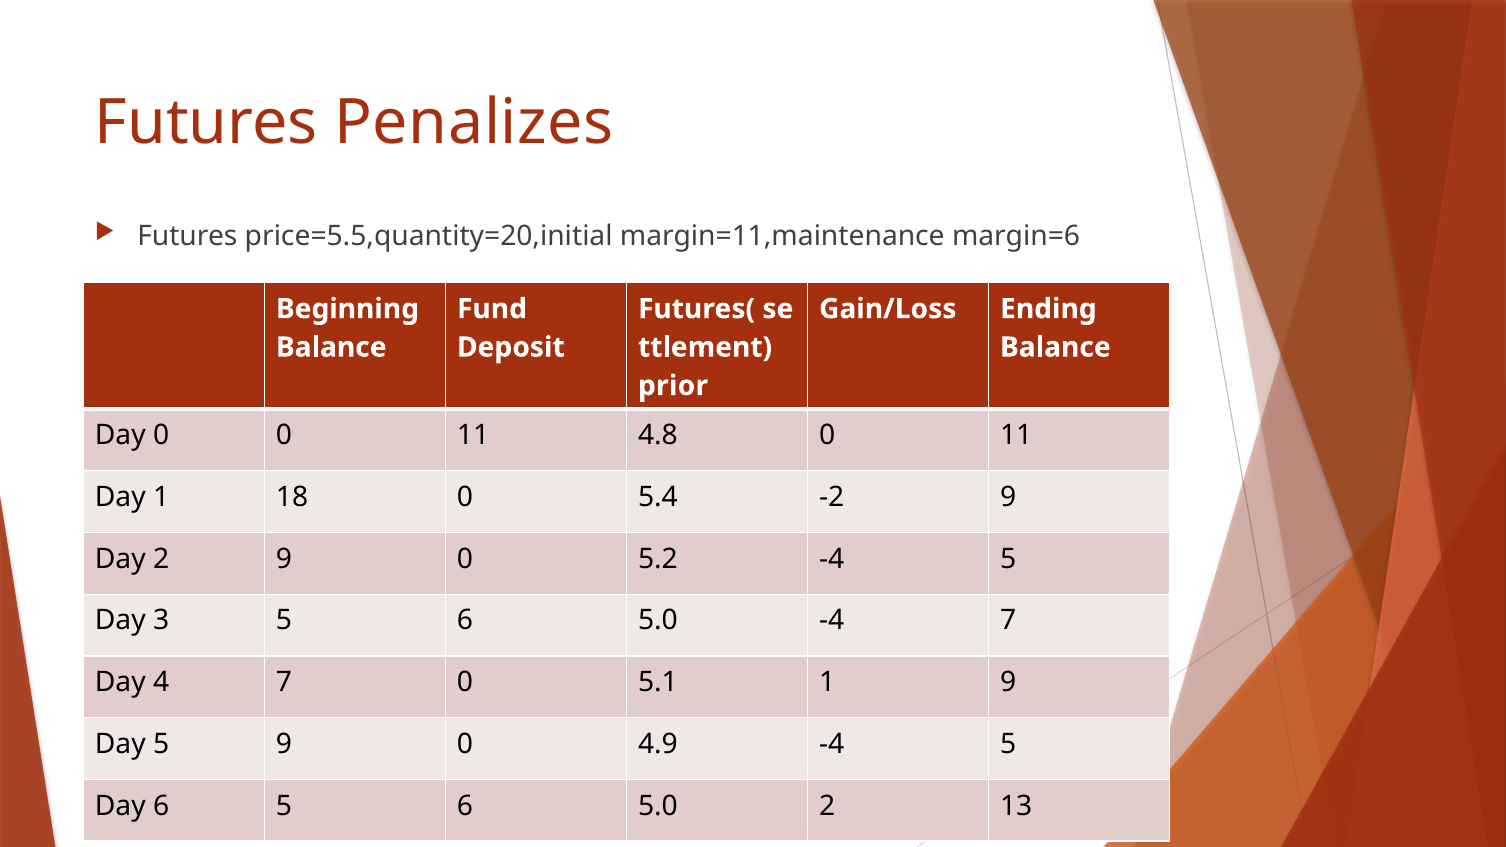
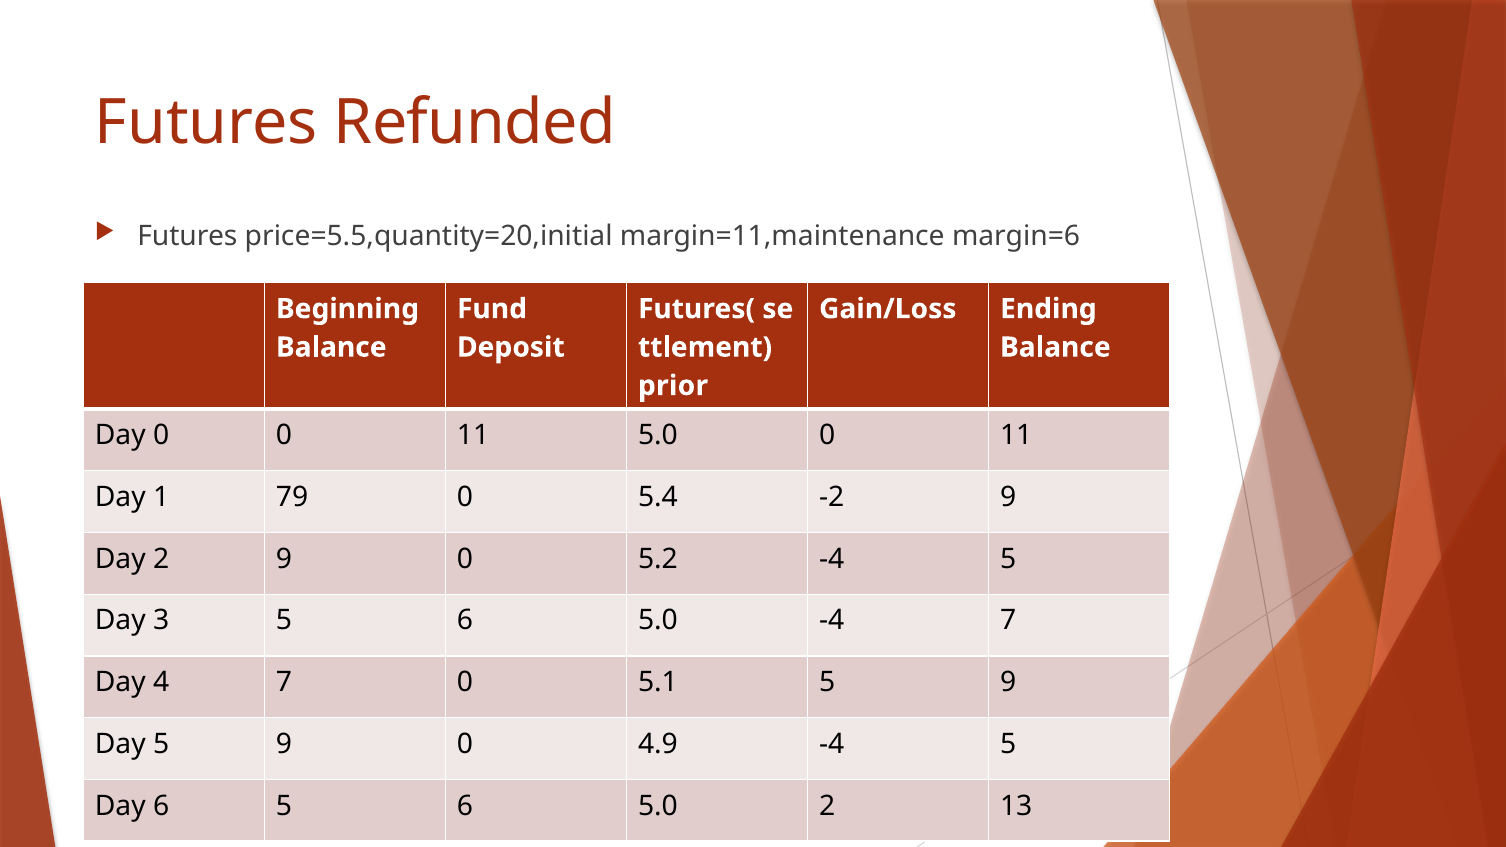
Penalizes: Penalizes -> Refunded
11 4.8: 4.8 -> 5.0
18: 18 -> 79
5.1 1: 1 -> 5
